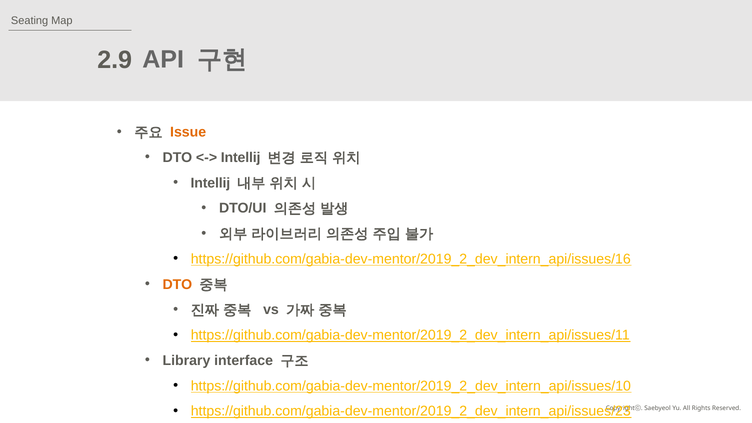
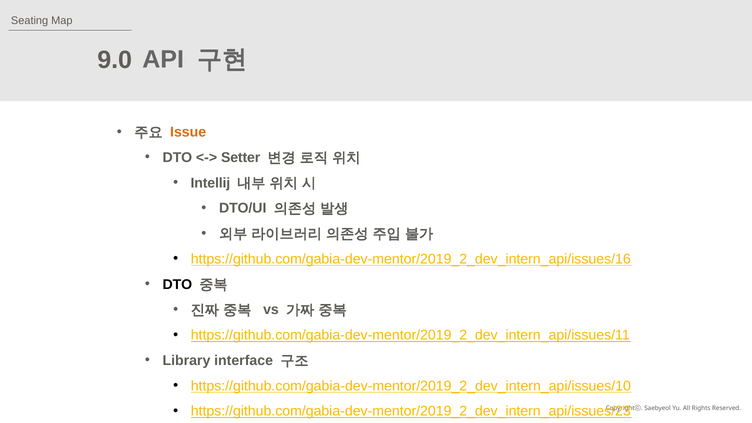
2.9: 2.9 -> 9.0
Intellij at (241, 158): Intellij -> Setter
DTO at (177, 284) colour: orange -> black
